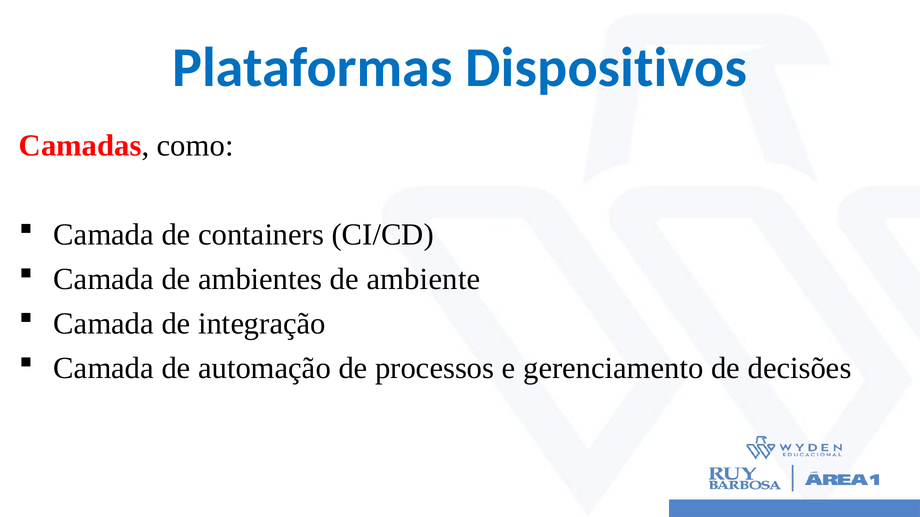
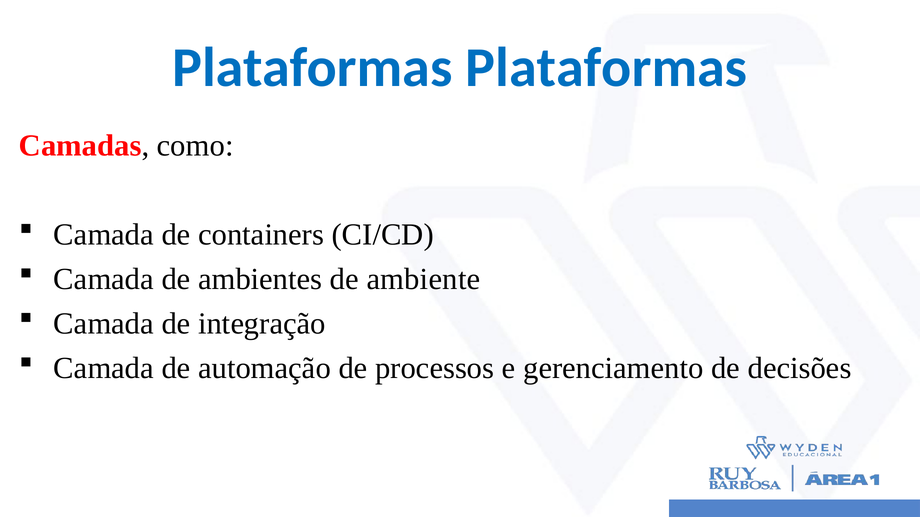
Plataformas Dispositivos: Dispositivos -> Plataformas
